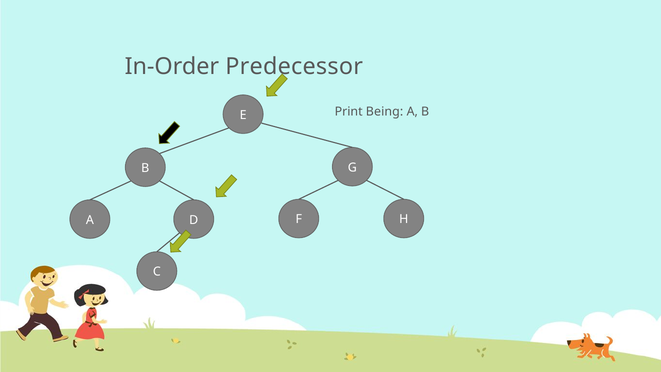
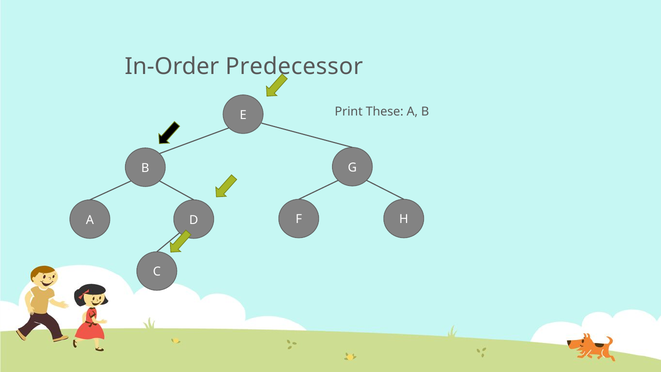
Being: Being -> These
